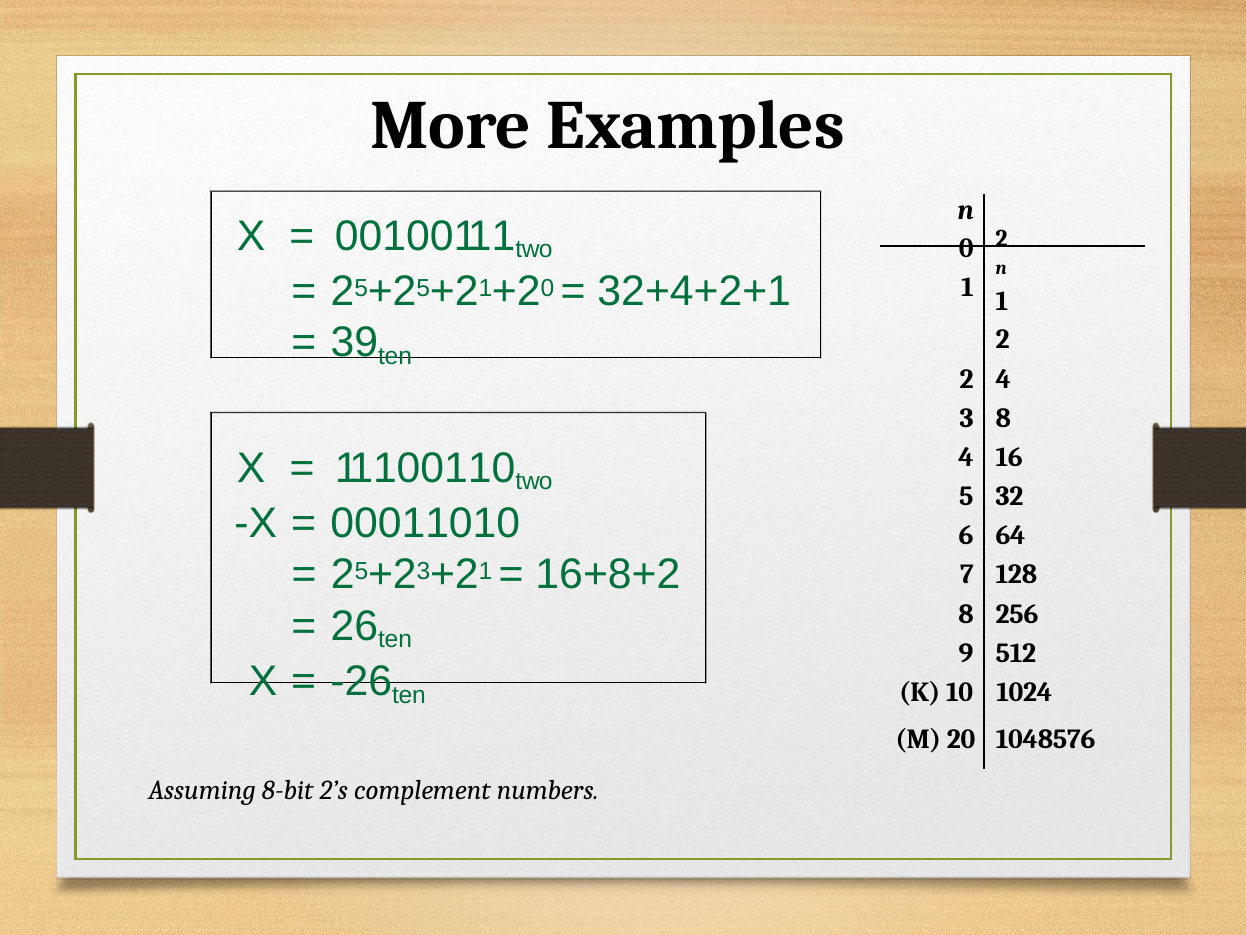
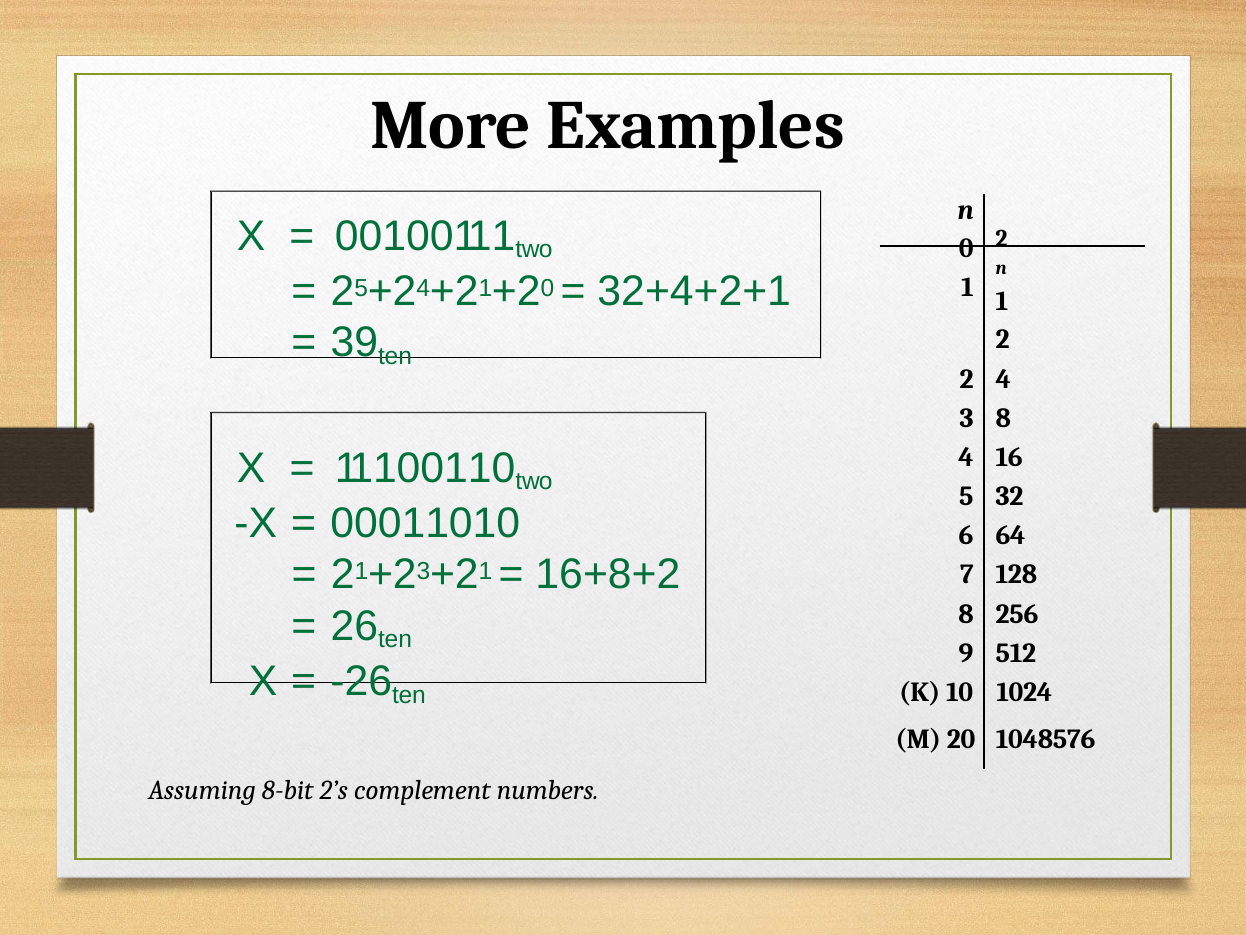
5 at (423, 288): 5 -> 4
5 at (361, 572): 5 -> 1
